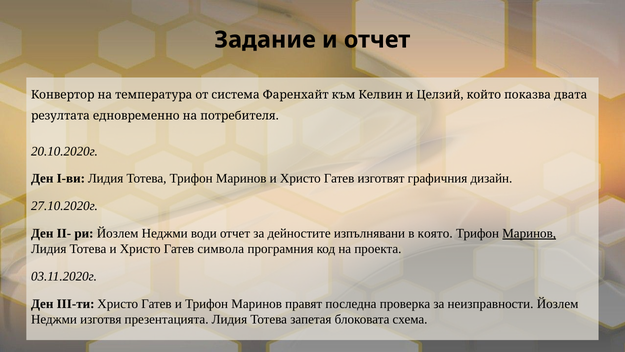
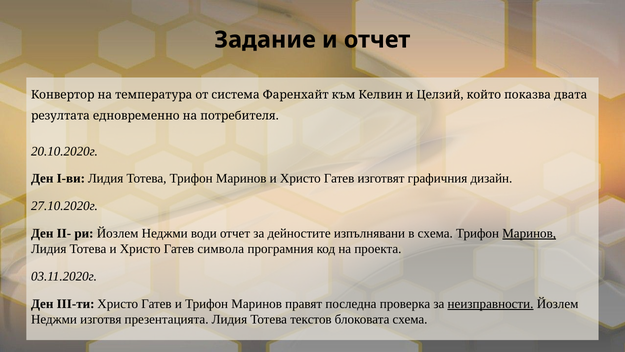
в която: която -> схема
неизправности underline: none -> present
запетая: запетая -> текстов
